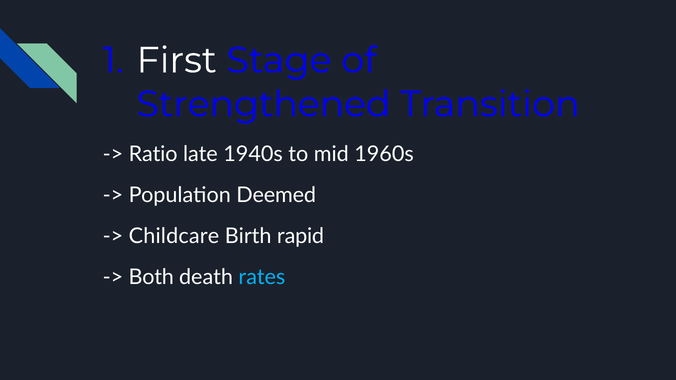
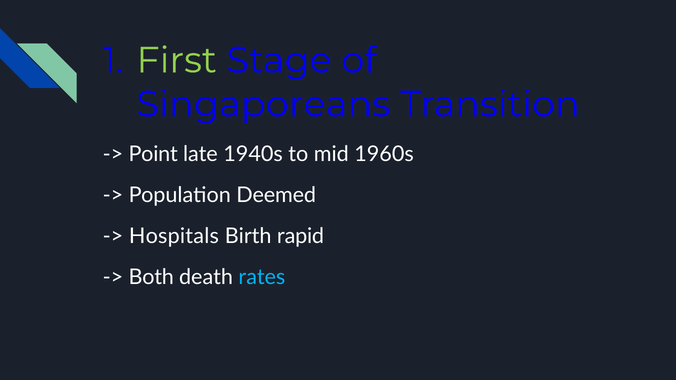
First colour: white -> light green
Strengthened: Strengthened -> Singaporeans
Ratio: Ratio -> Point
Childcare: Childcare -> Hospitals
